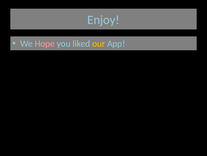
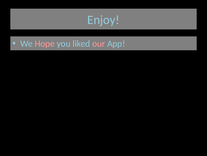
our colour: yellow -> pink
